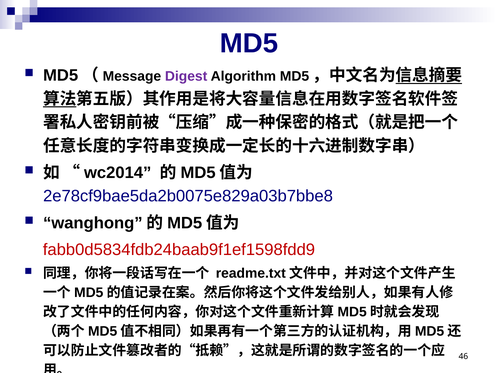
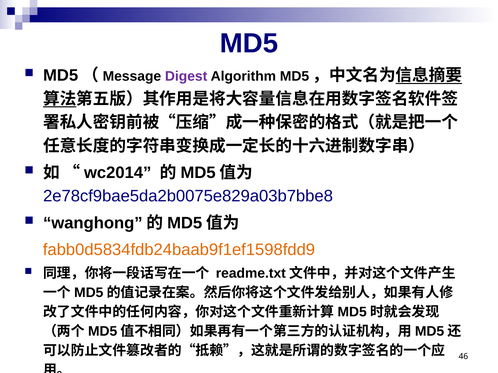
fabb0d5834fdb24baab9f1ef1598fdd9 colour: red -> orange
